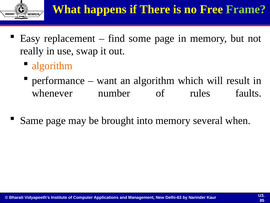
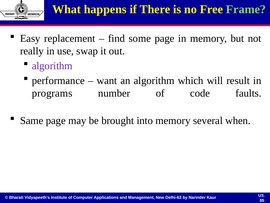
algorithm at (52, 66) colour: orange -> purple
whenever: whenever -> programs
rules: rules -> code
